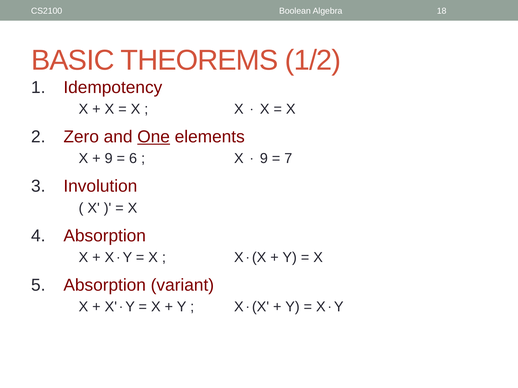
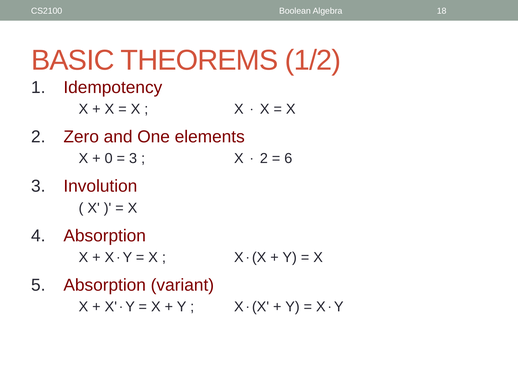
One underline: present -> none
9 at (109, 159): 9 -> 0
6 at (133, 159): 6 -> 3
9 at (264, 159): 9 -> 2
7: 7 -> 6
